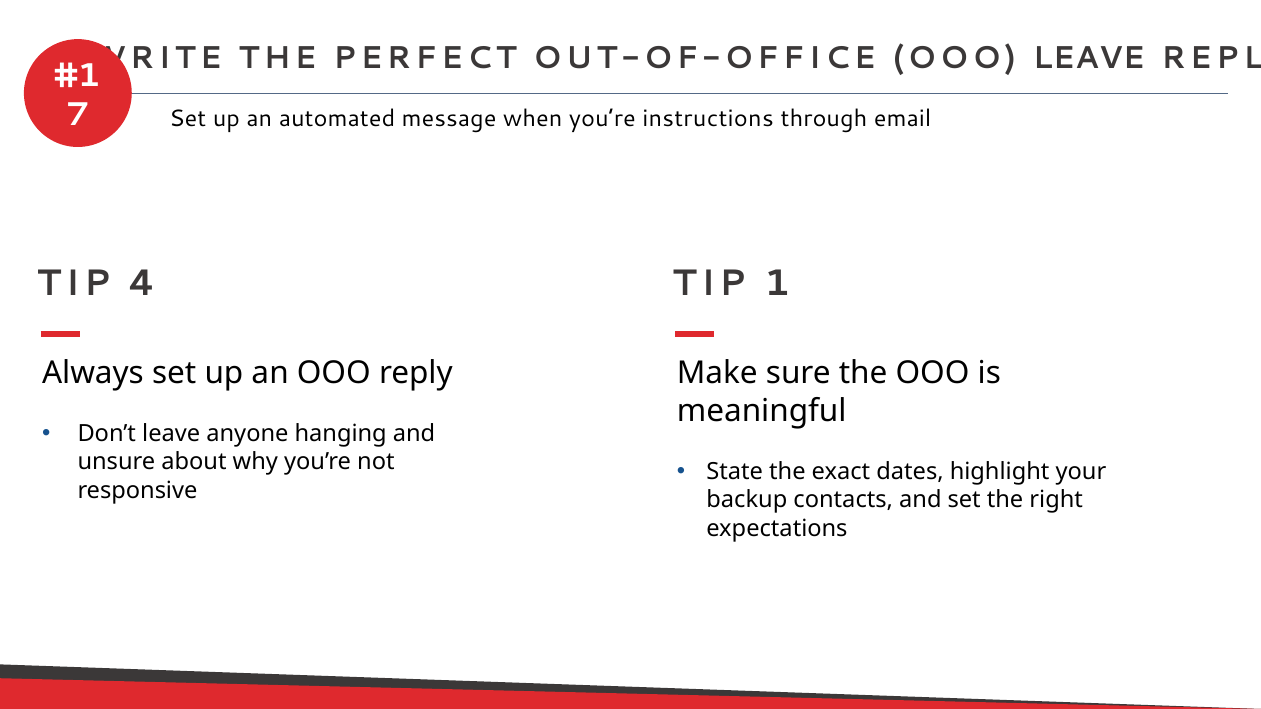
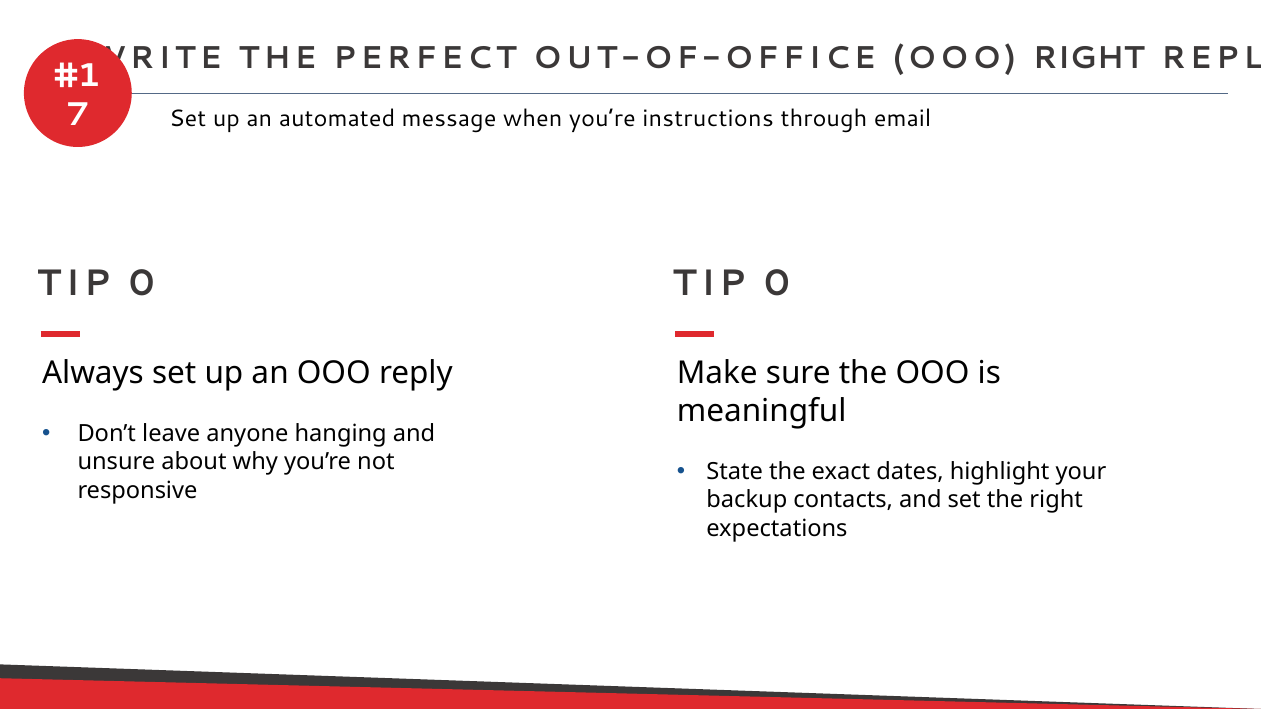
OOO LEAVE: LEAVE -> RIGHT
4 at (142, 284): 4 -> 0
1 at (777, 284): 1 -> 0
